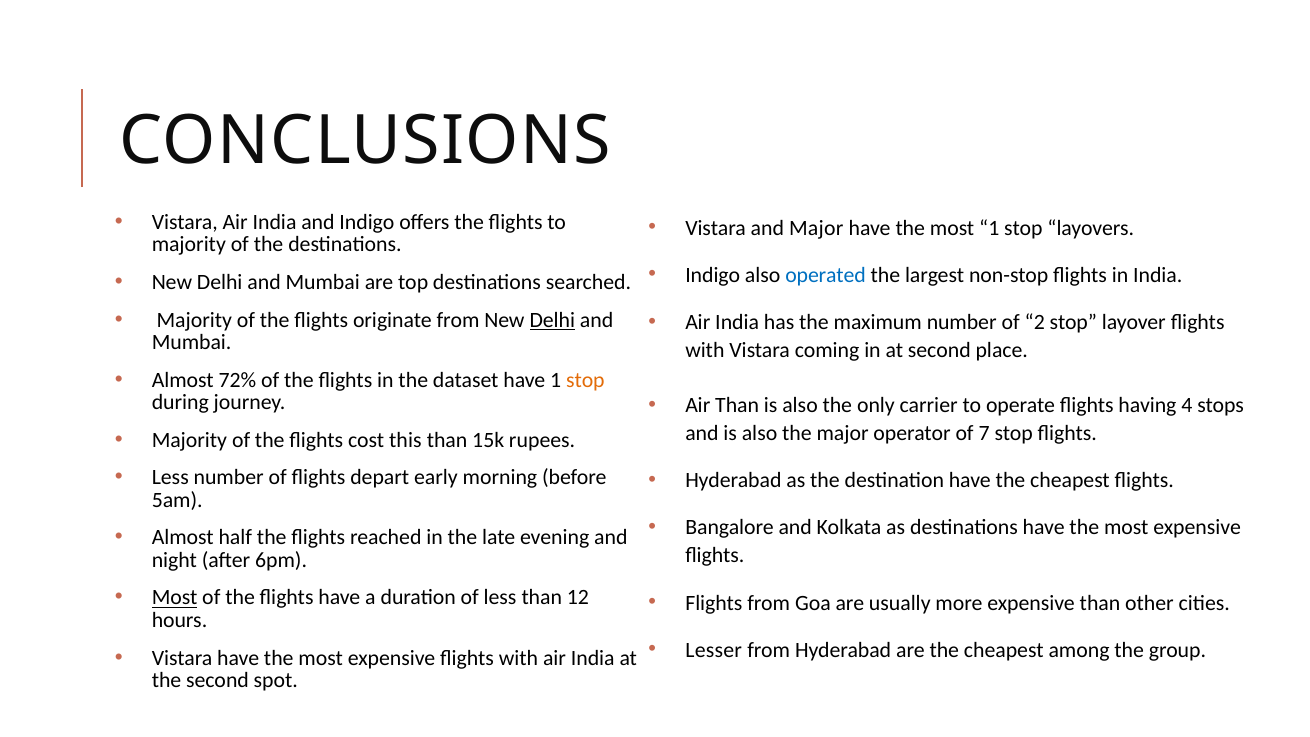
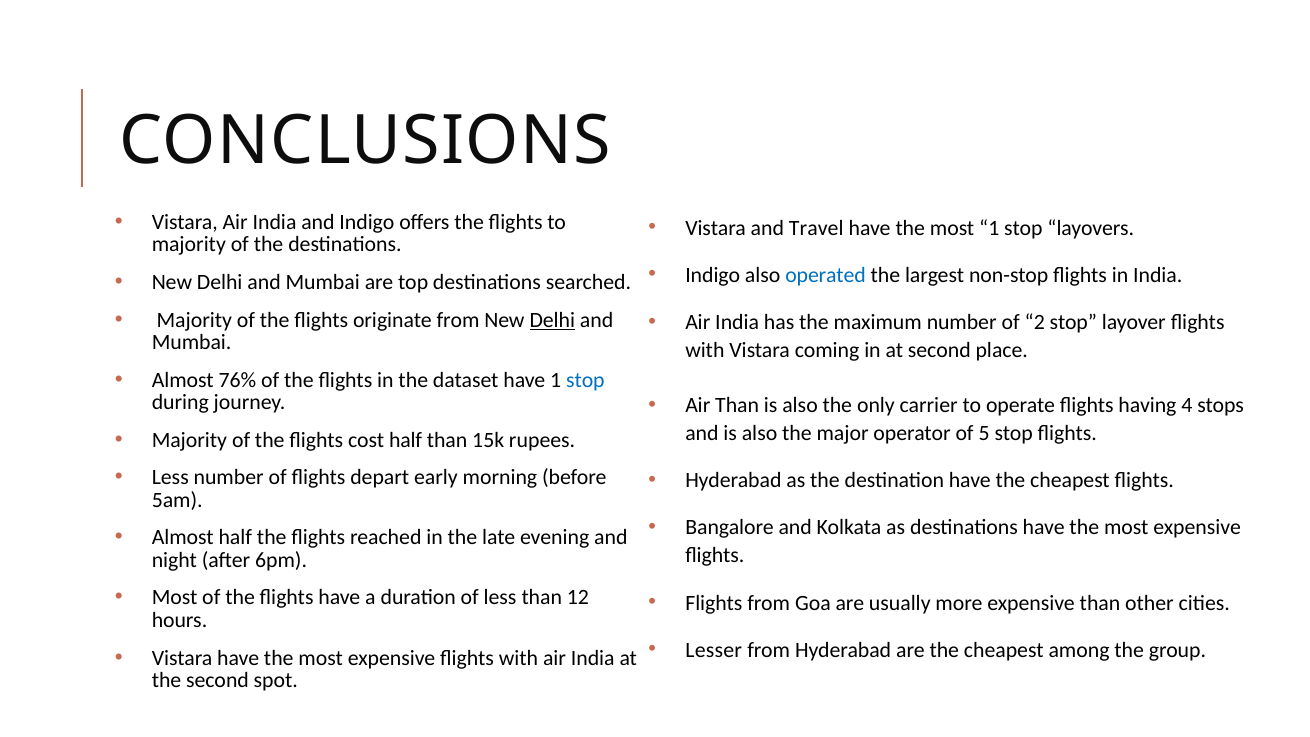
and Major: Major -> Travel
72%: 72% -> 76%
stop at (585, 380) colour: orange -> blue
7: 7 -> 5
cost this: this -> half
Most at (175, 598) underline: present -> none
